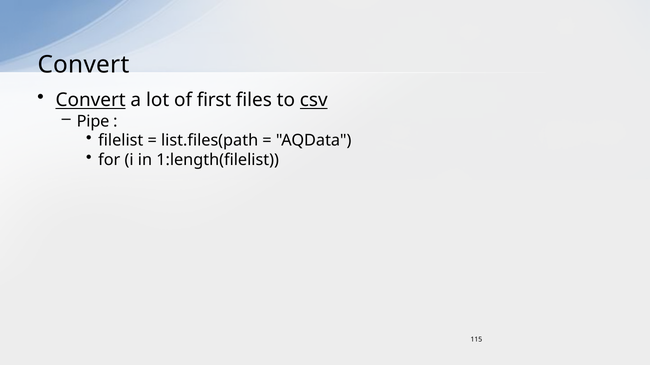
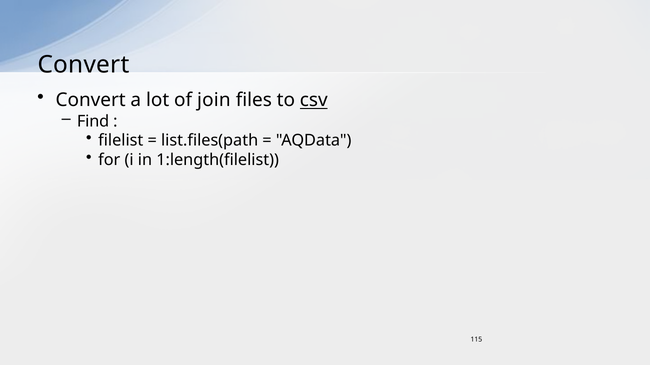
Convert at (91, 100) underline: present -> none
first: first -> join
Pipe: Pipe -> Find
